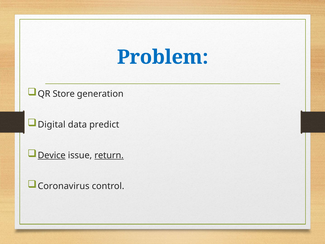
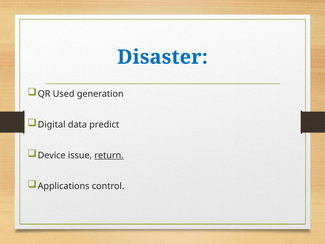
Problem: Problem -> Disaster
Store: Store -> Used
Device underline: present -> none
Coronavirus: Coronavirus -> Applications
